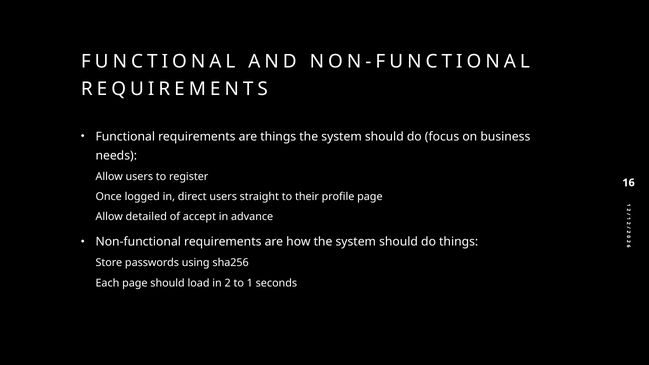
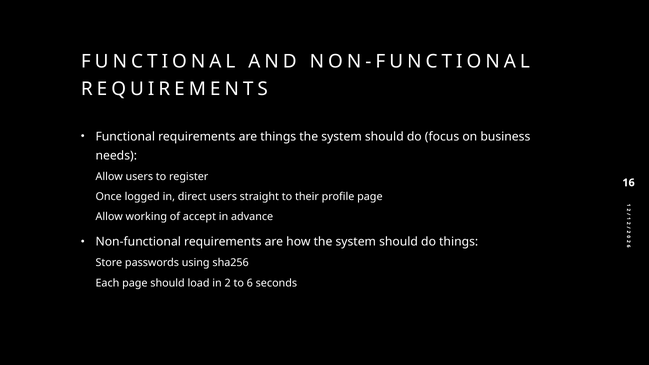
detailed: detailed -> working
to 1: 1 -> 6
